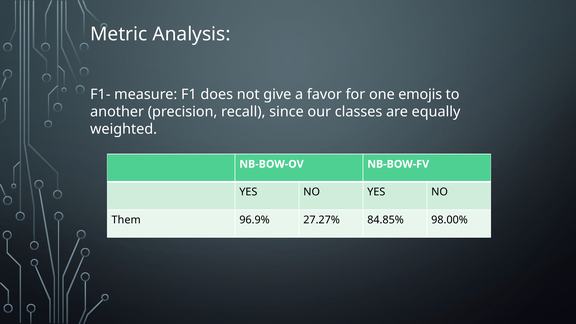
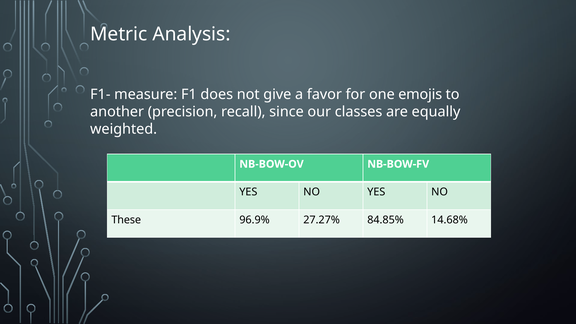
Them: Them -> These
98.00%: 98.00% -> 14.68%
